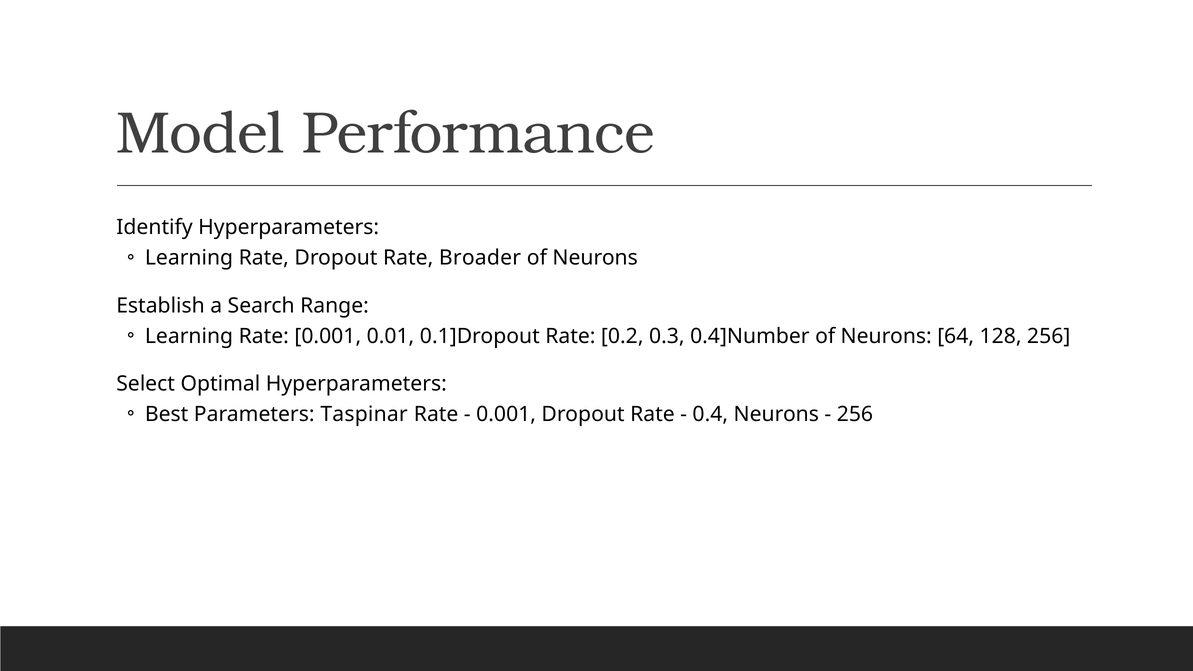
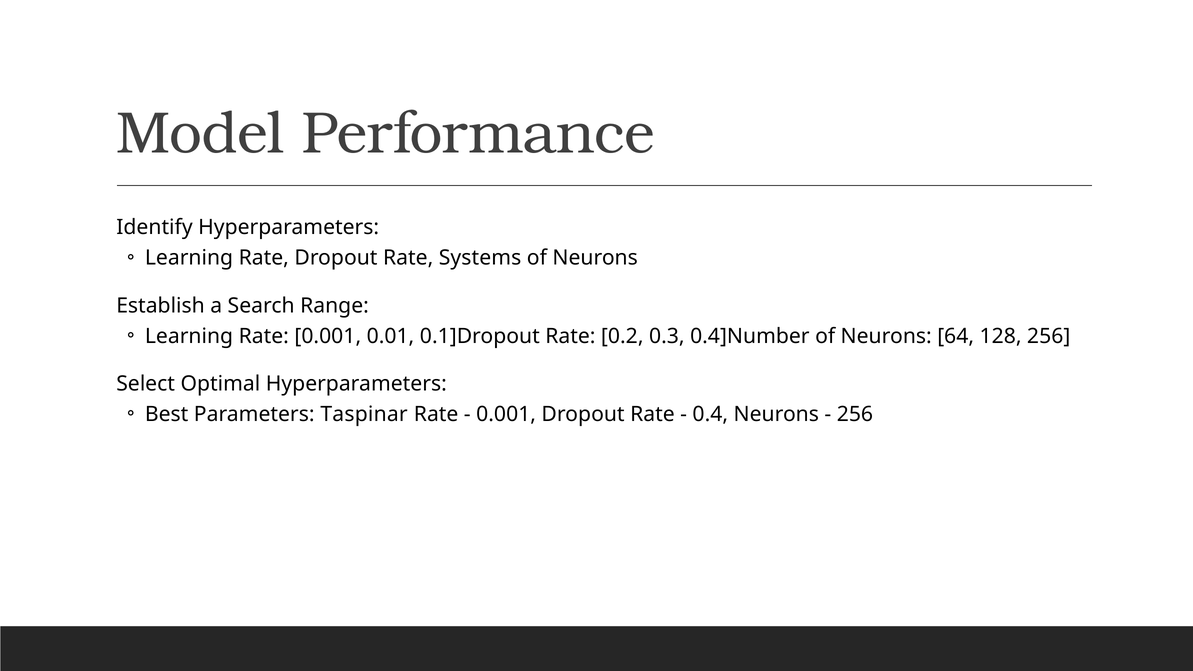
Broader: Broader -> Systems
